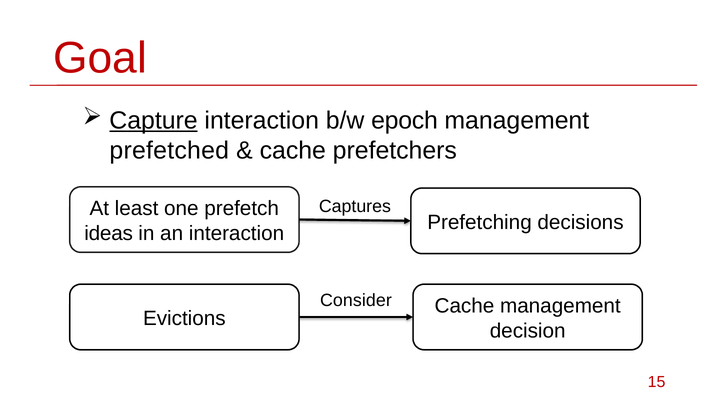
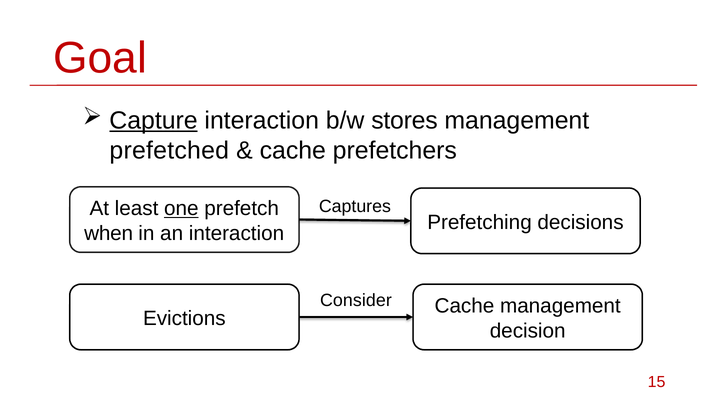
epoch: epoch -> stores
one underline: none -> present
ideas: ideas -> when
